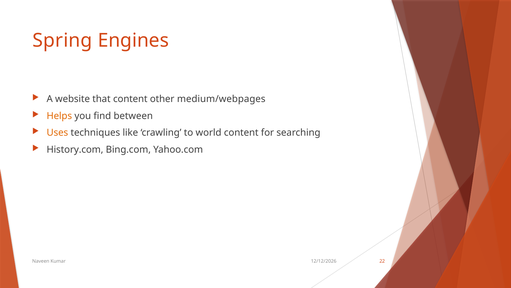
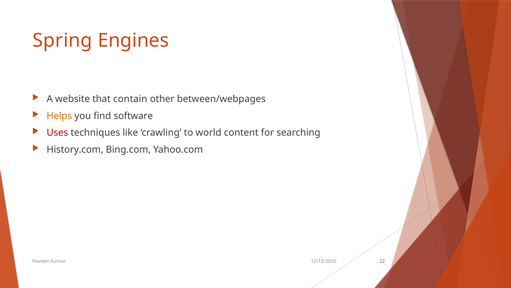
that content: content -> contain
medium/webpages: medium/webpages -> between/webpages
between: between -> software
Uses colour: orange -> red
